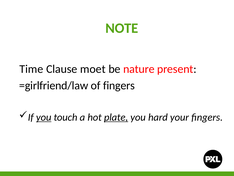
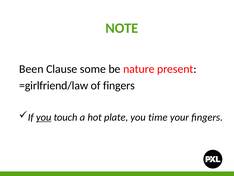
Time: Time -> Been
moet: moet -> some
plate underline: present -> none
hard: hard -> time
